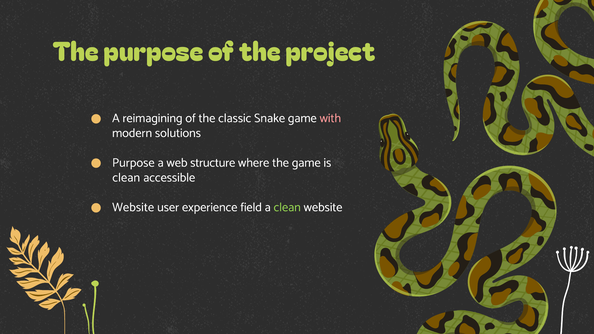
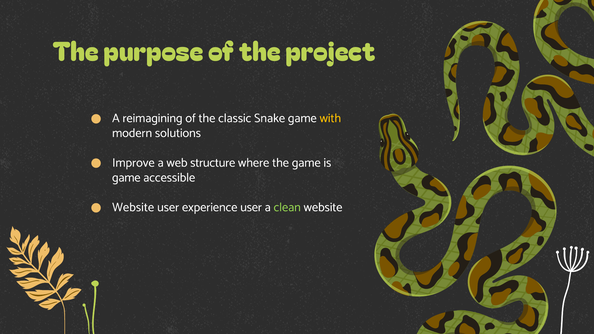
with colour: pink -> yellow
Purpose at (133, 163): Purpose -> Improve
clean at (126, 178): clean -> game
experience field: field -> user
